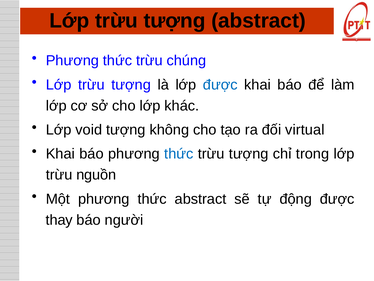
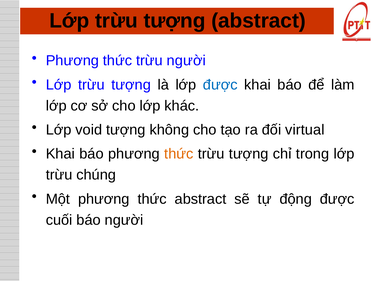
trừu chúng: chúng -> người
thức at (179, 154) colour: blue -> orange
nguồn: nguồn -> chúng
thay: thay -> cuối
